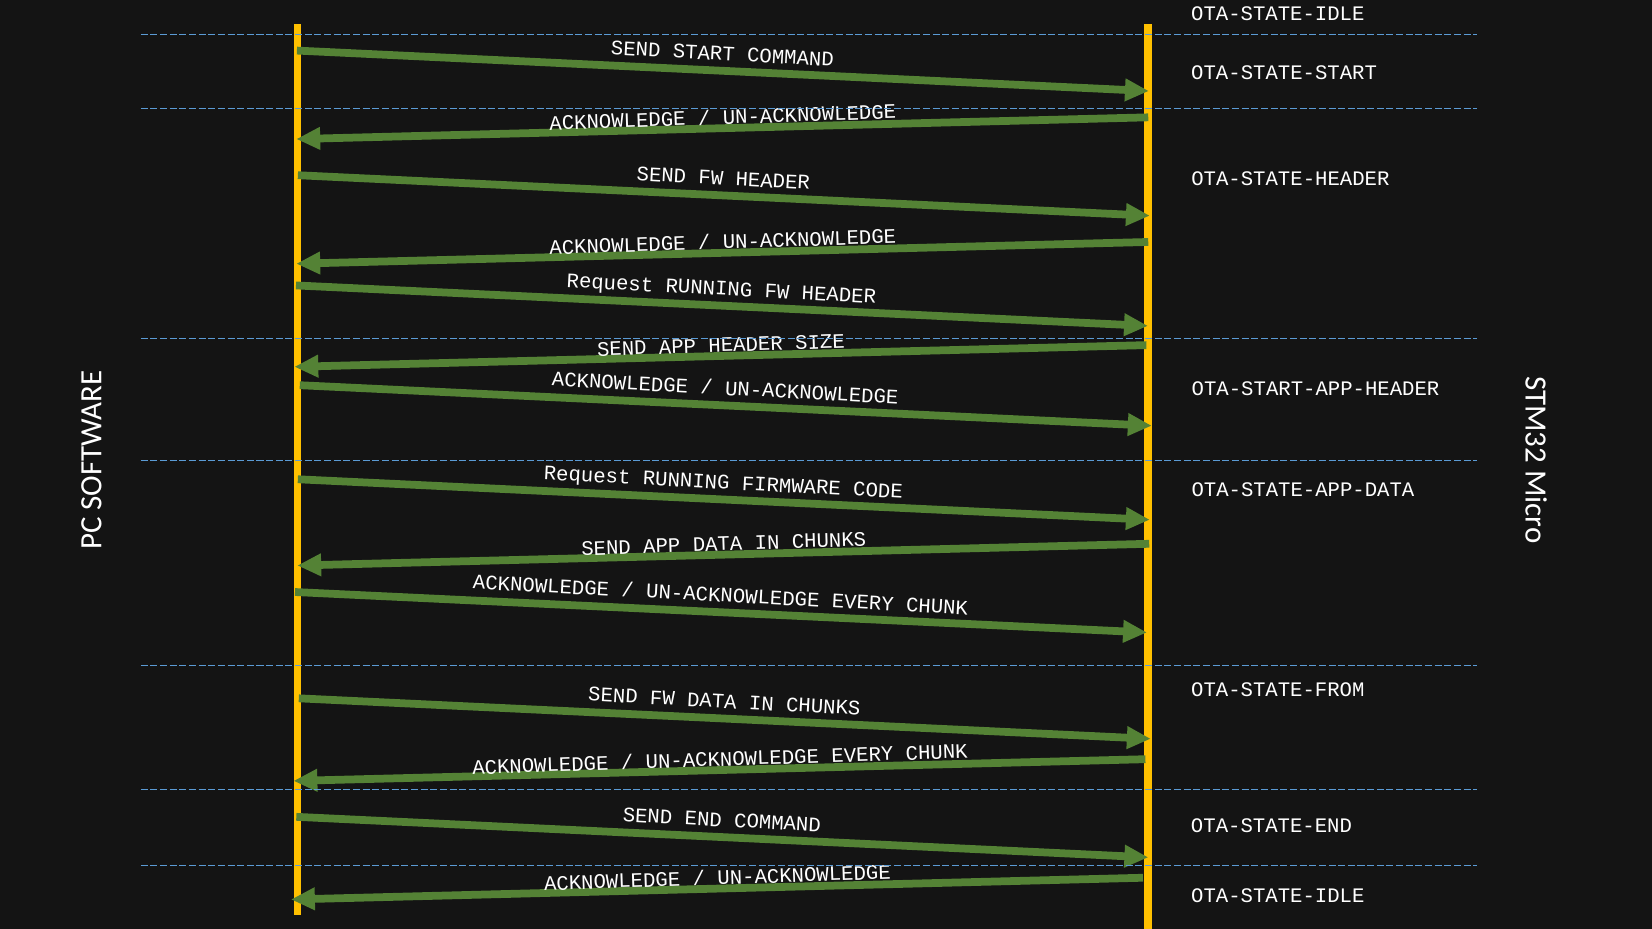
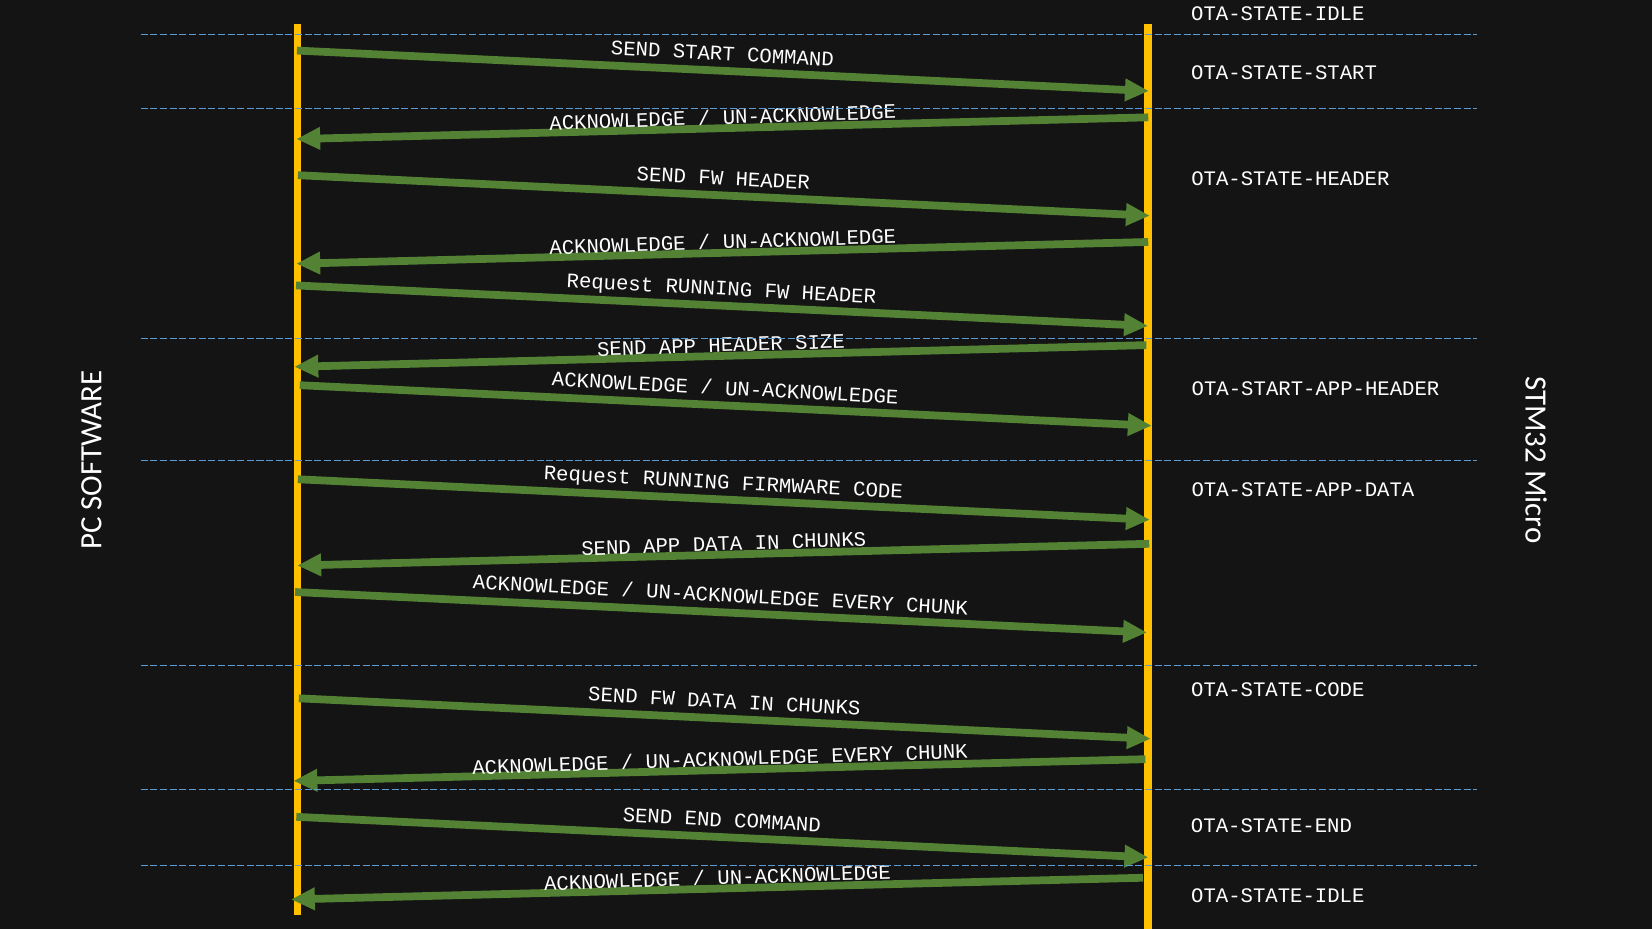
OTA-STATE-FROM: OTA-STATE-FROM -> OTA-STATE-CODE
